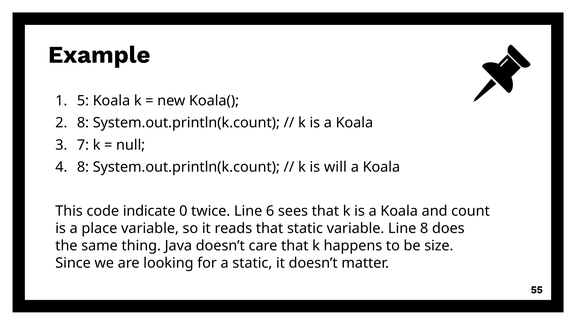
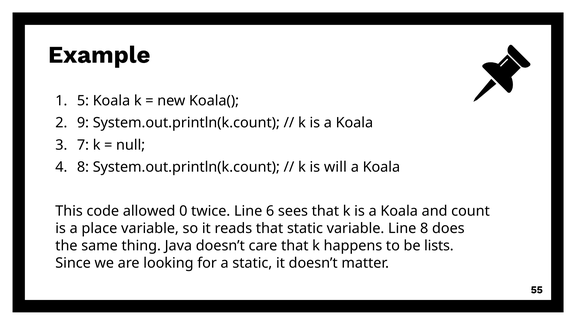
8 at (83, 123): 8 -> 9
indicate: indicate -> allowed
size: size -> lists
